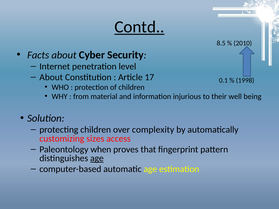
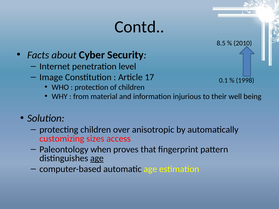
Contd underline: present -> none
About at (51, 77): About -> Image
complexity: complexity -> anisotropic
